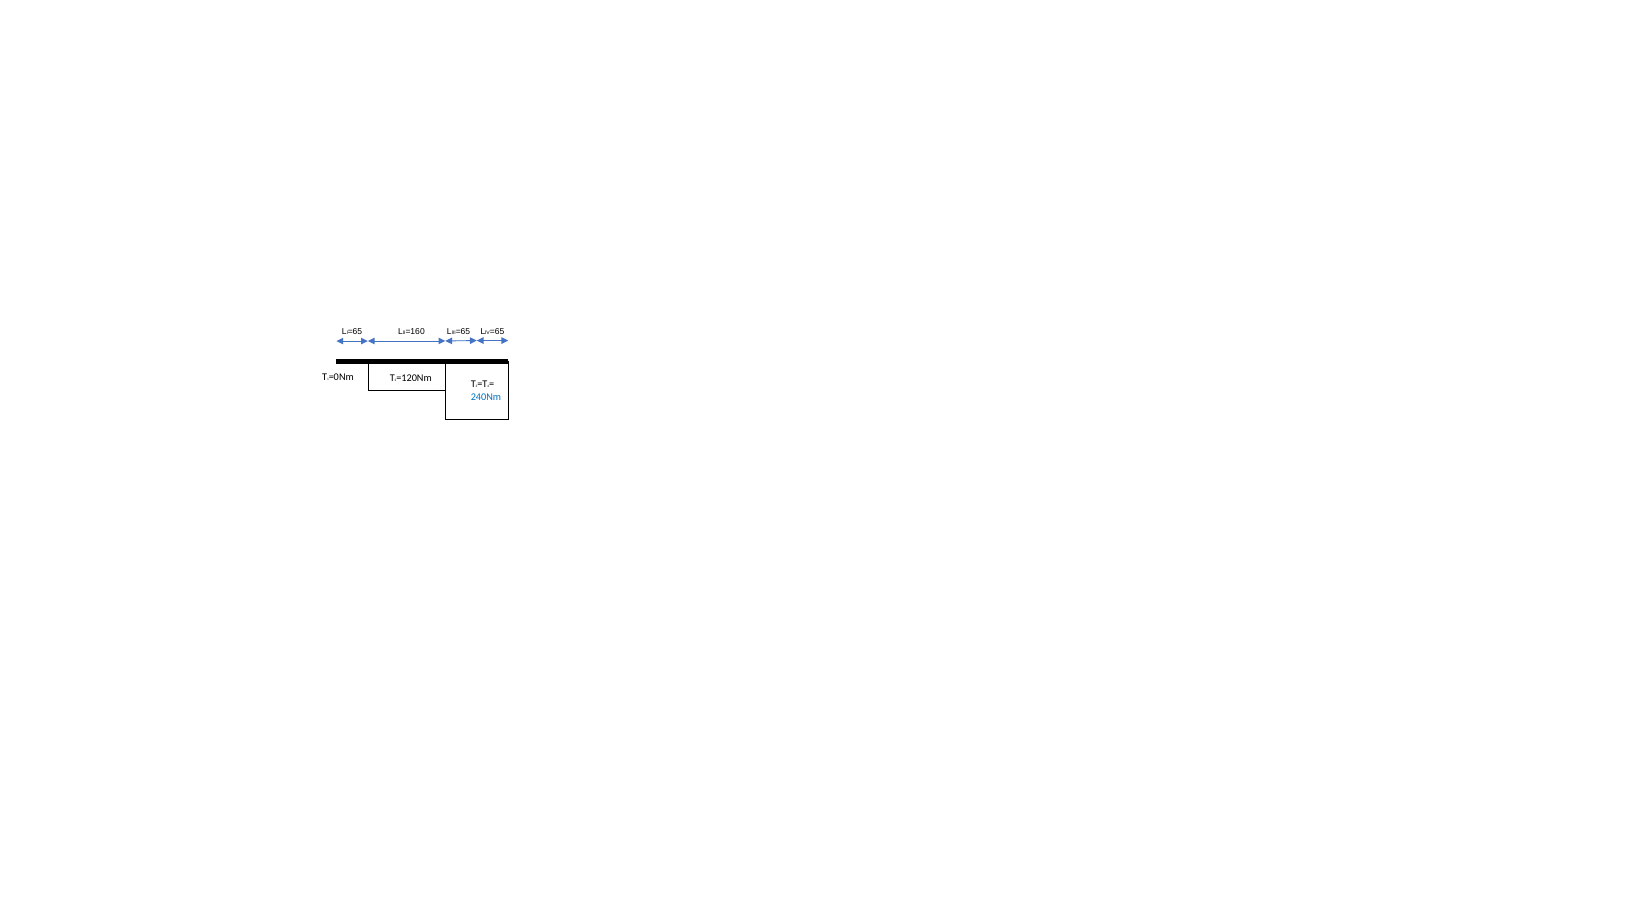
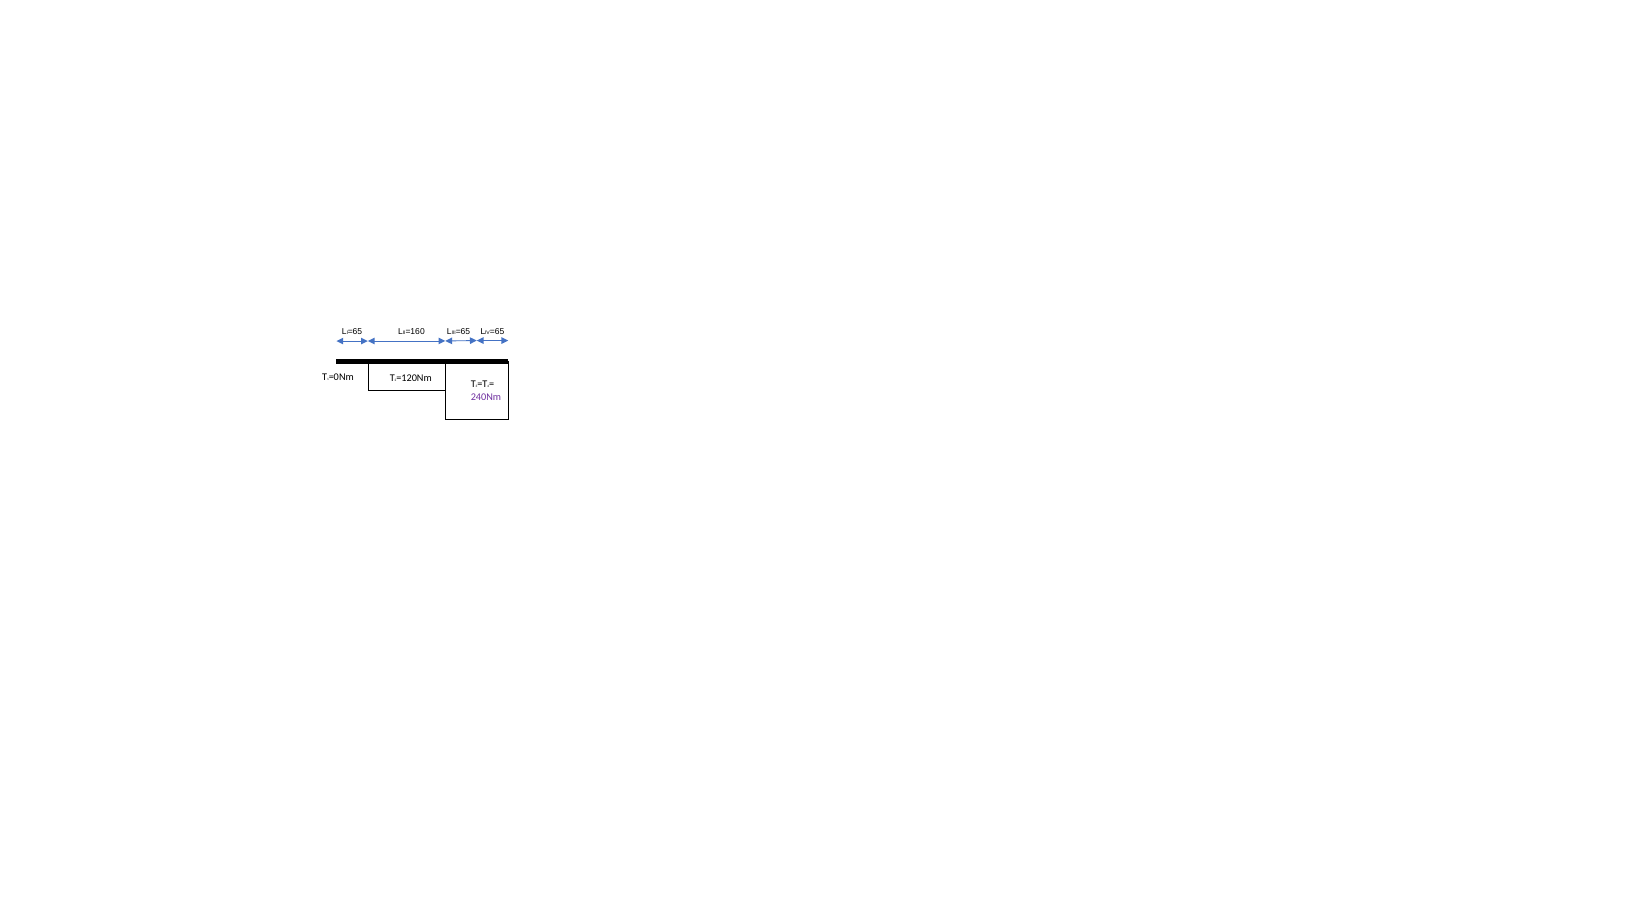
240Nm colour: blue -> purple
